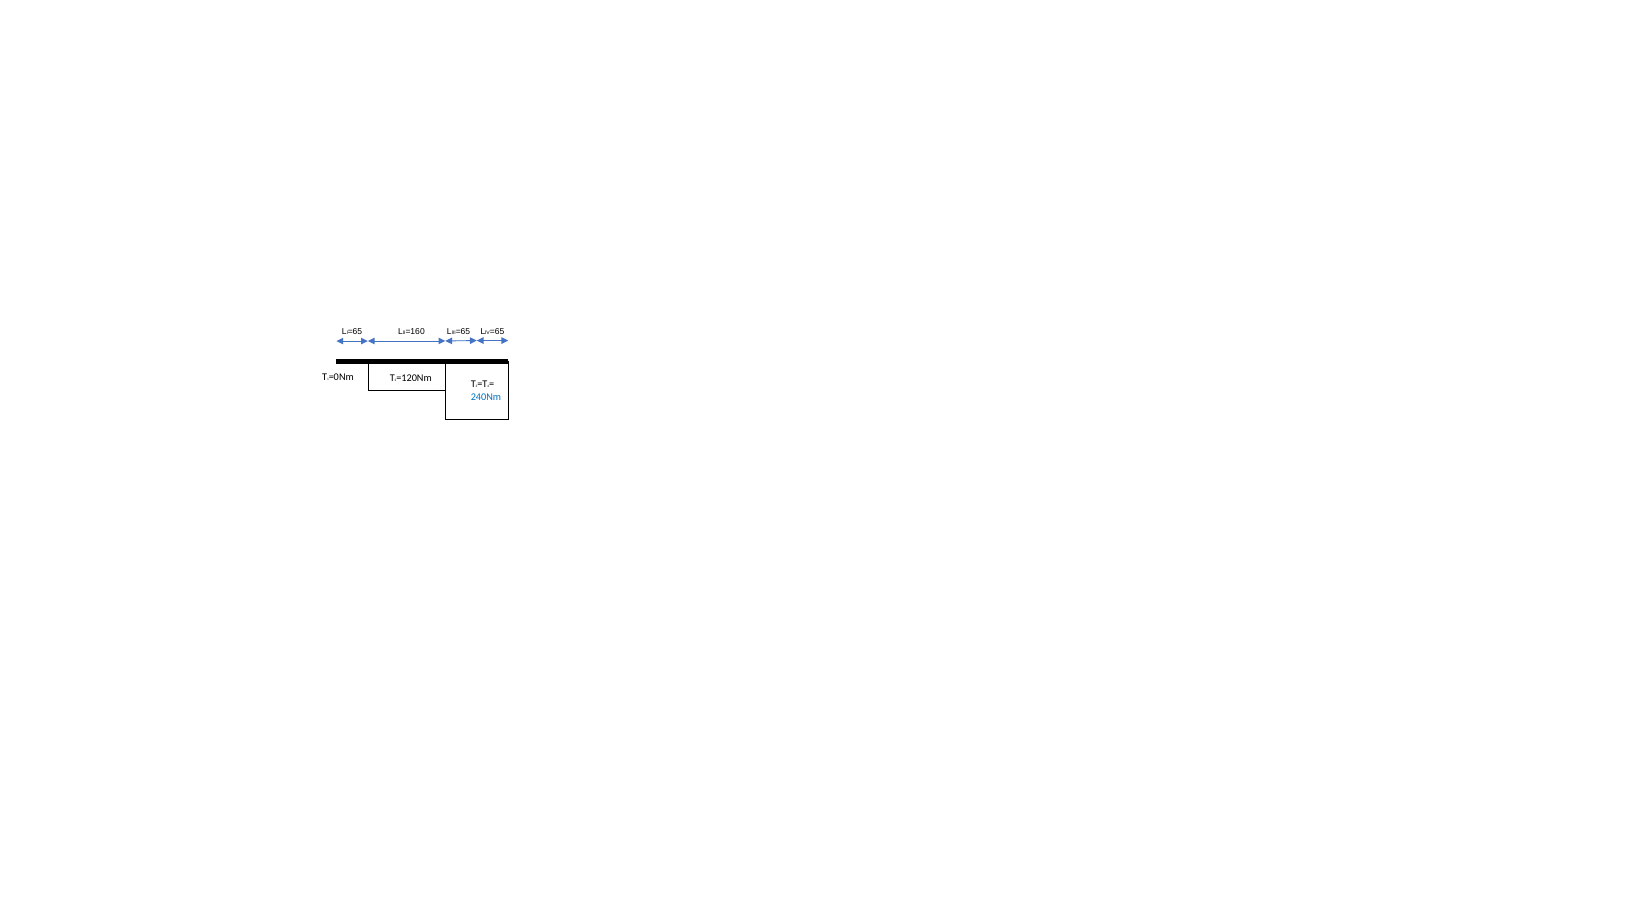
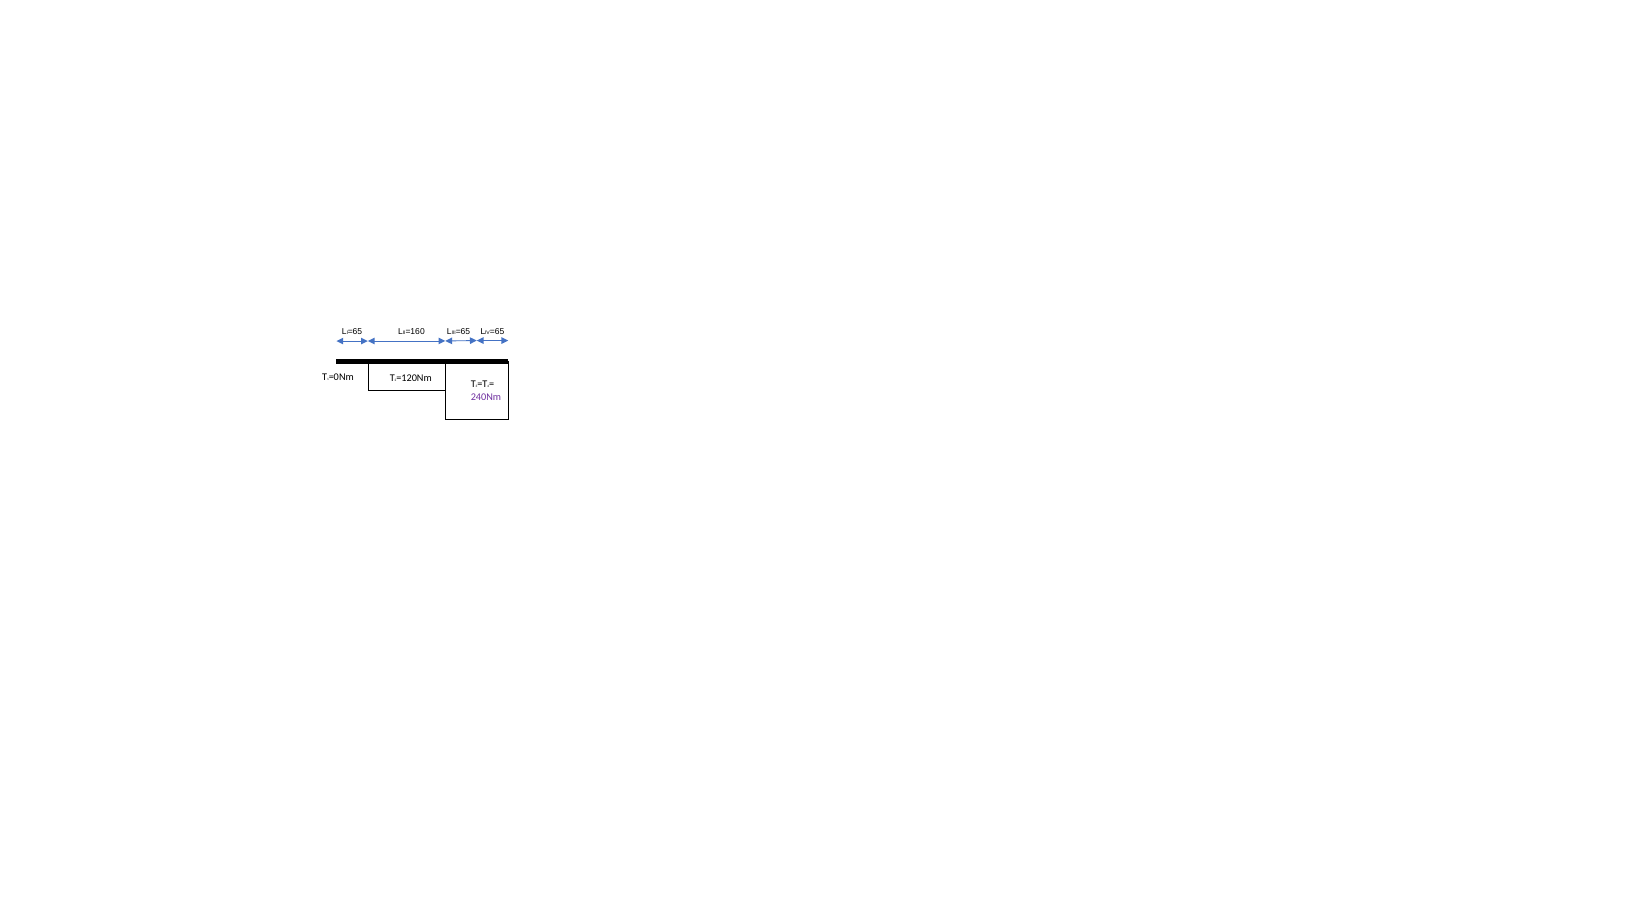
240Nm colour: blue -> purple
